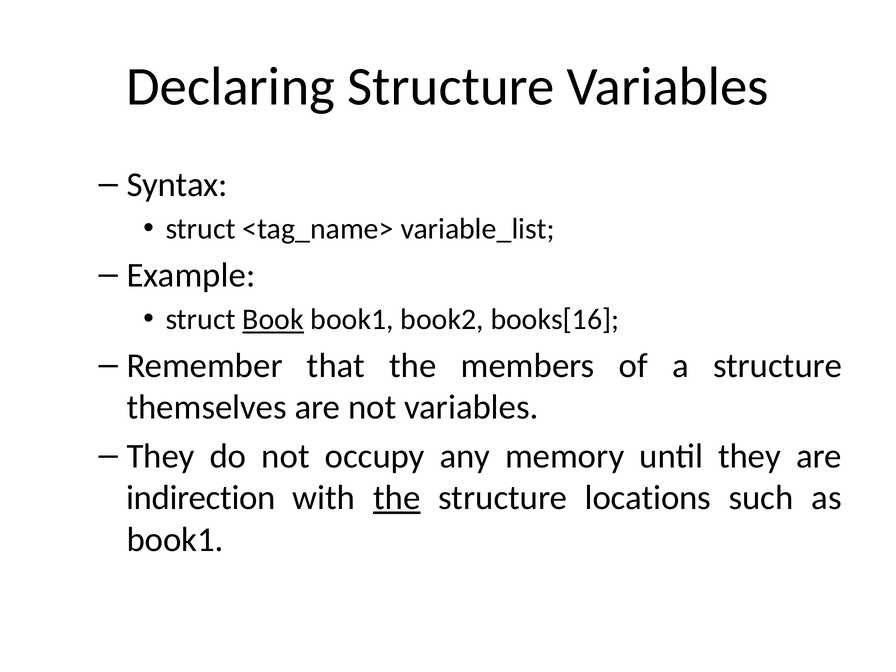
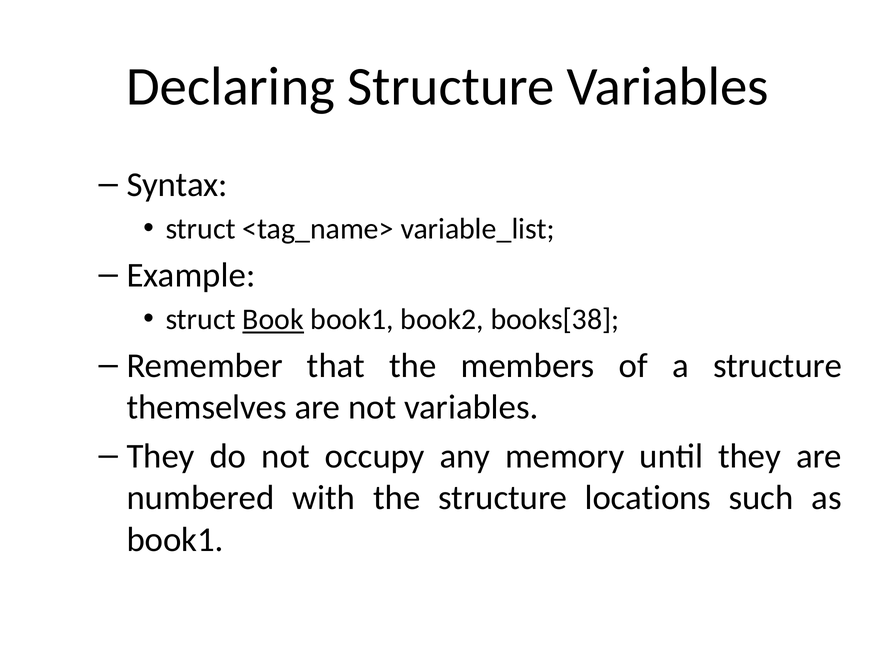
books[16: books[16 -> books[38
indirection: indirection -> numbered
the at (397, 498) underline: present -> none
